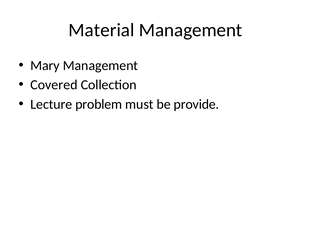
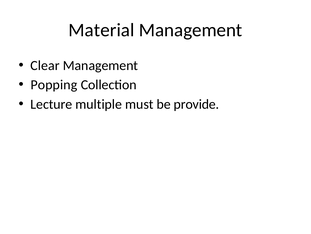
Mary: Mary -> Clear
Covered: Covered -> Popping
problem: problem -> multiple
